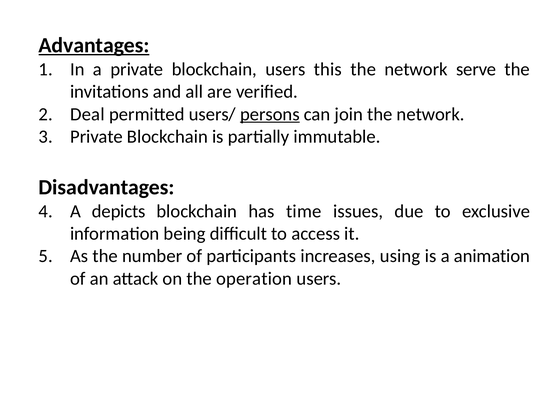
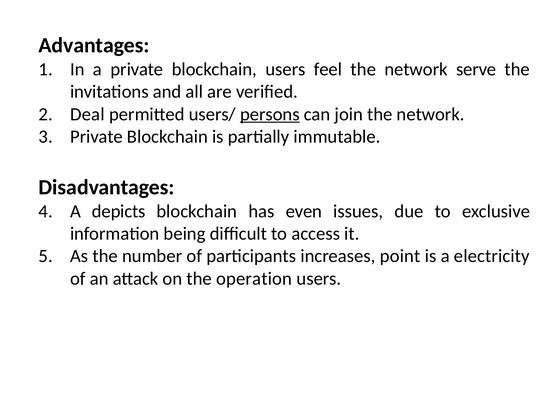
Advantages underline: present -> none
this: this -> feel
time: time -> even
using: using -> point
animation: animation -> electricity
